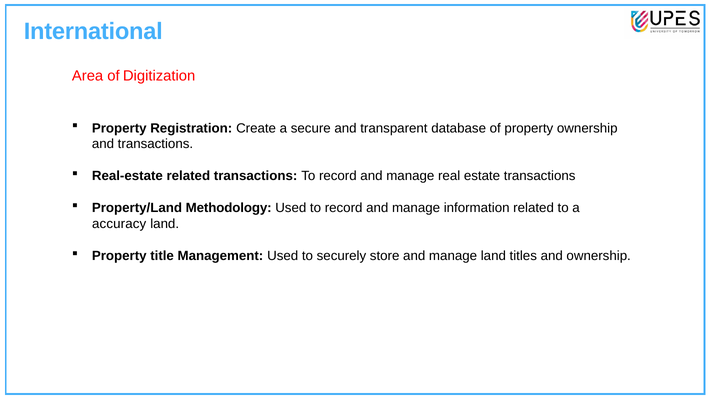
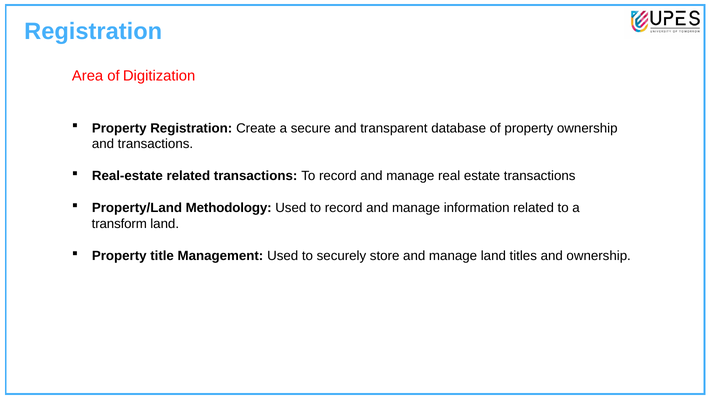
International at (93, 31): International -> Registration
accuracy: accuracy -> transform
